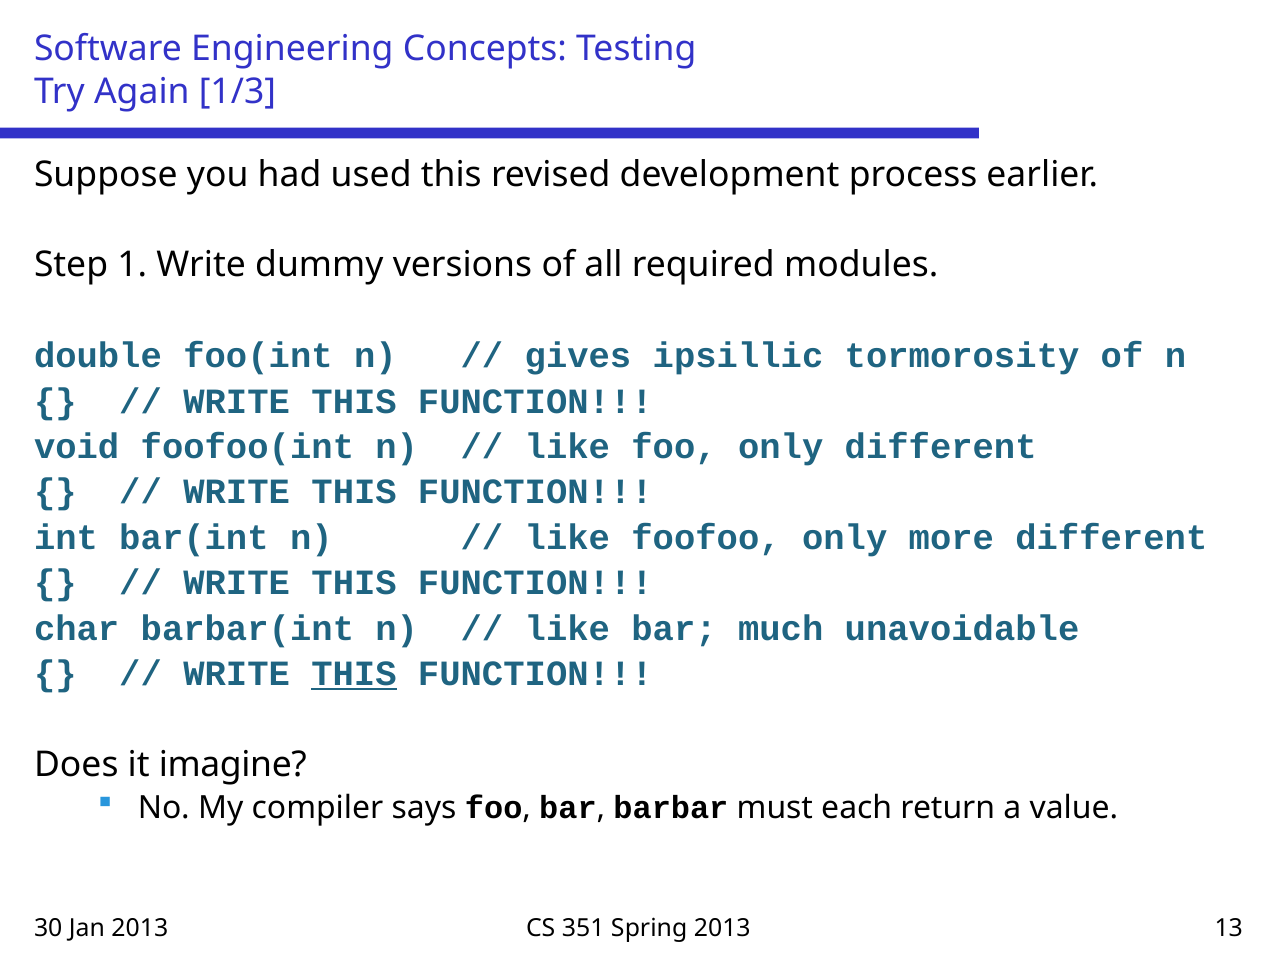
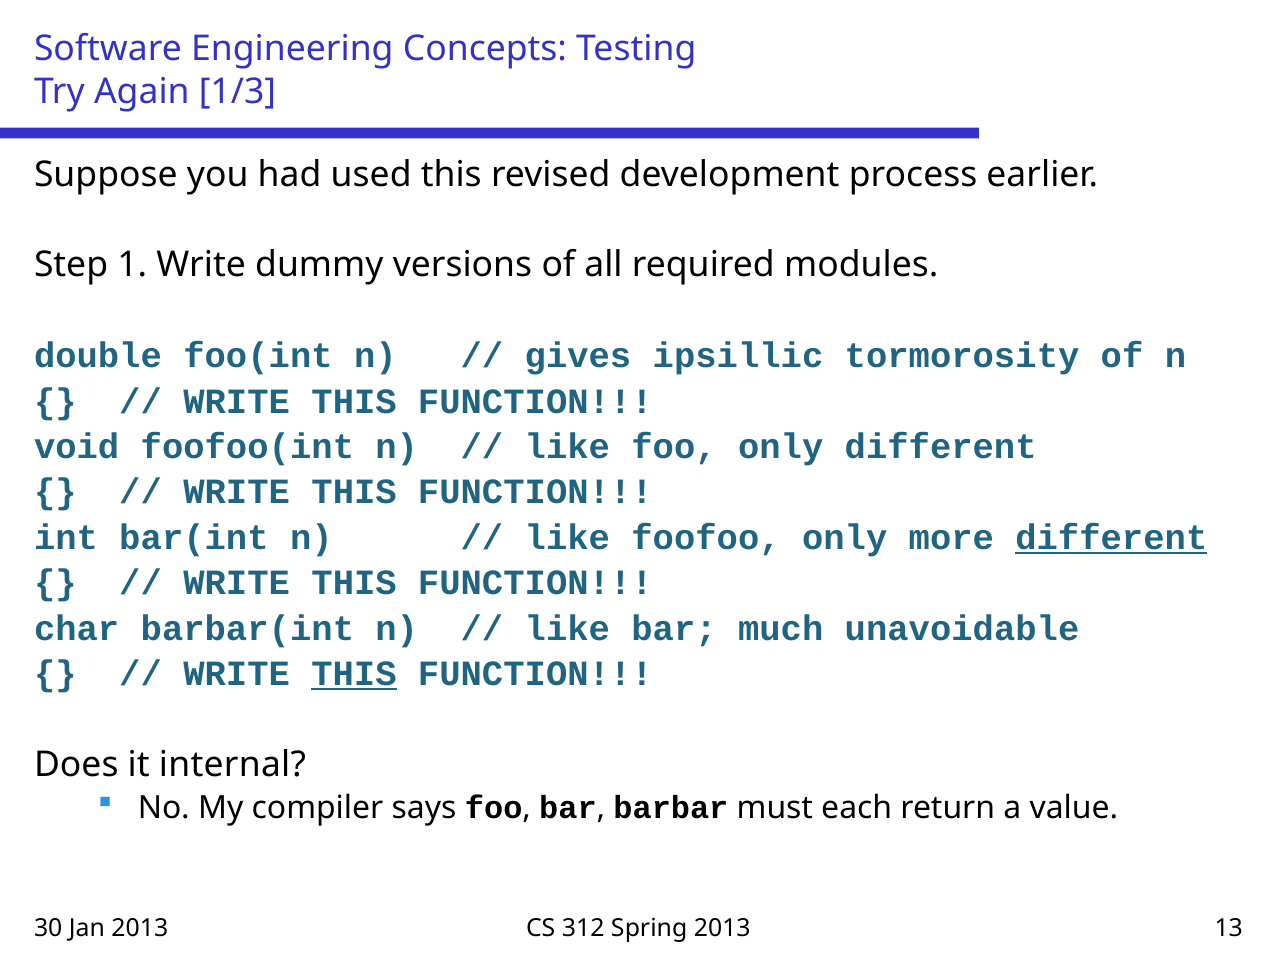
different at (1111, 537) underline: none -> present
imagine: imagine -> internal
351: 351 -> 312
